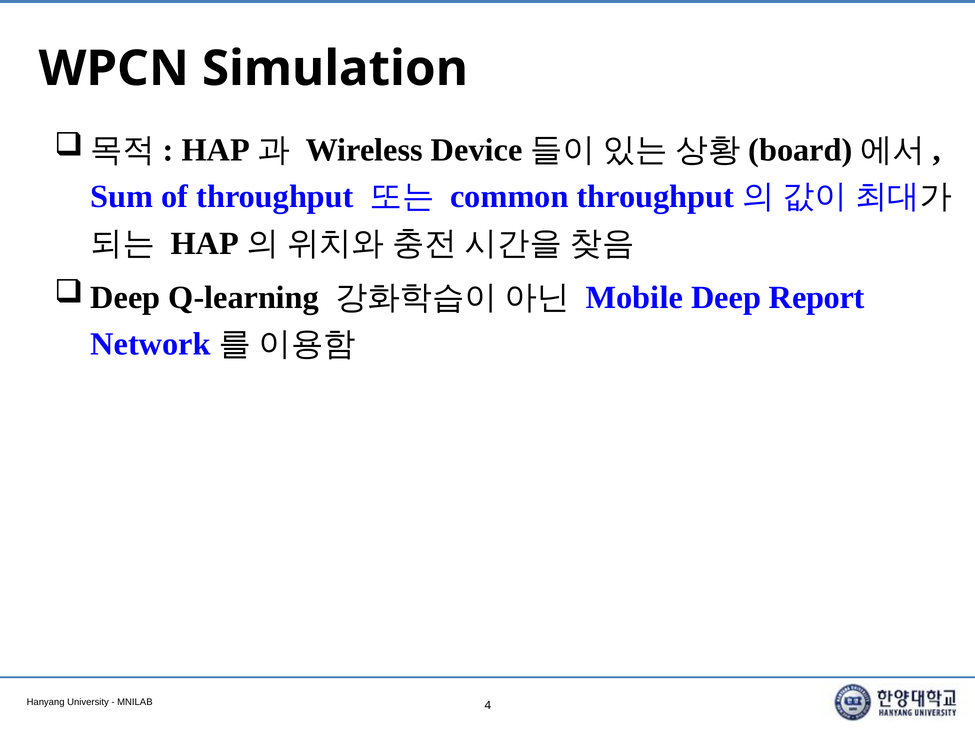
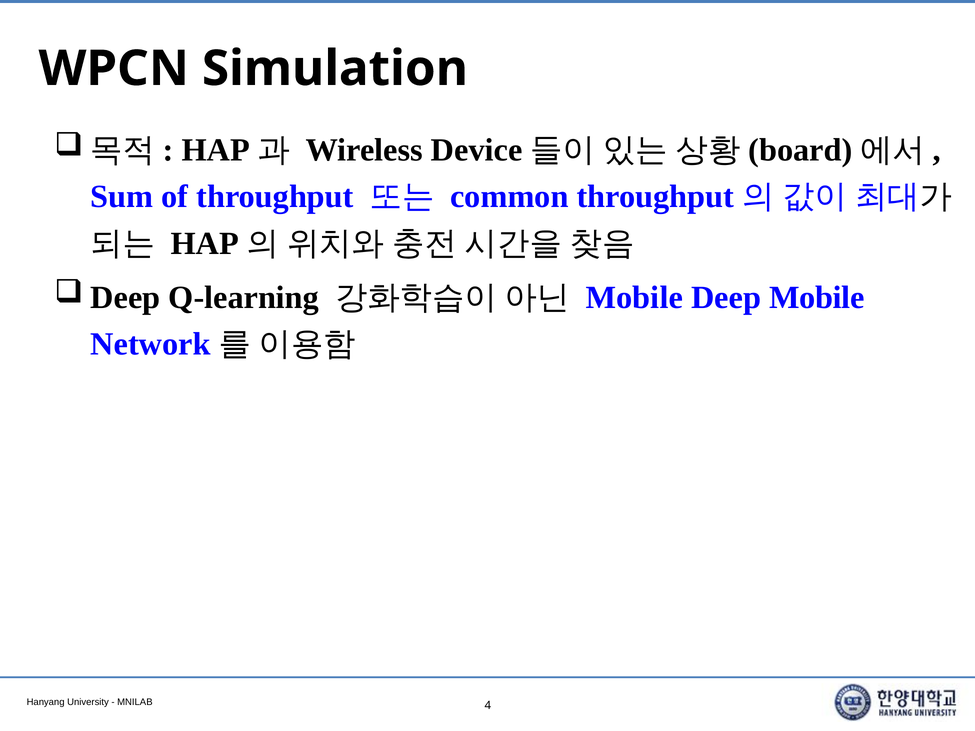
Deep Report: Report -> Mobile
